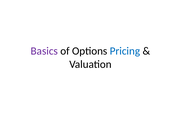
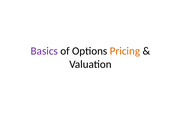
Pricing colour: blue -> orange
